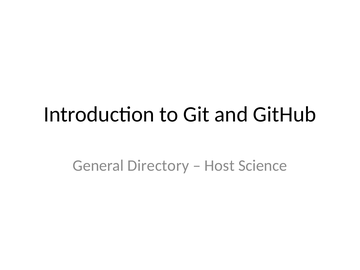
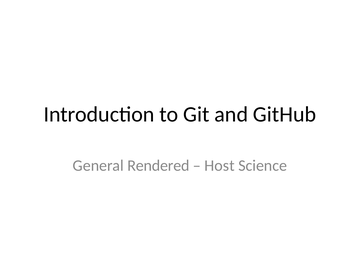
Directory: Directory -> Rendered
